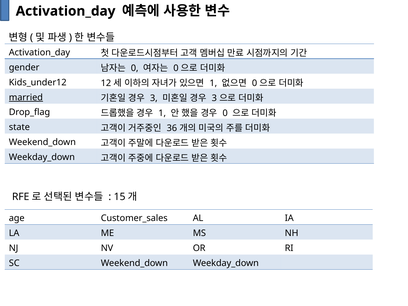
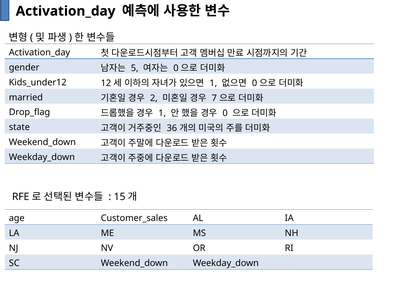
0 at (135, 68): 0 -> 5
married underline: present -> none
3 at (154, 98): 3 -> 2
3 at (214, 98): 3 -> 7
